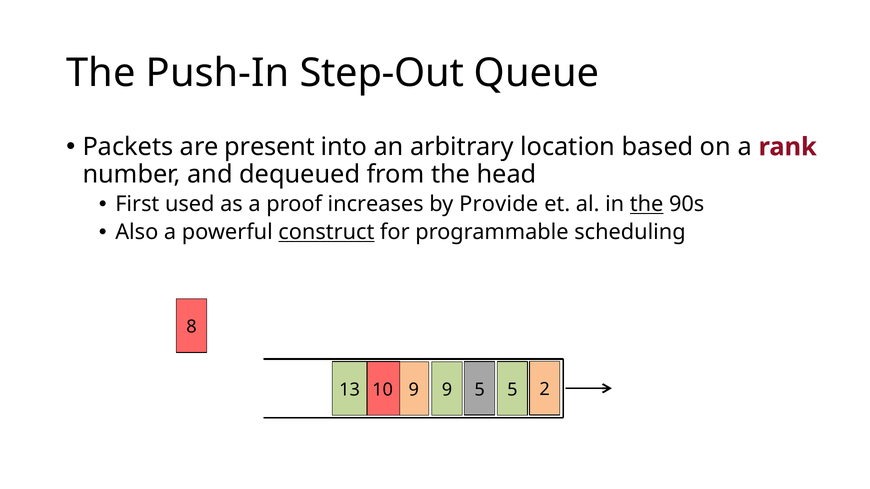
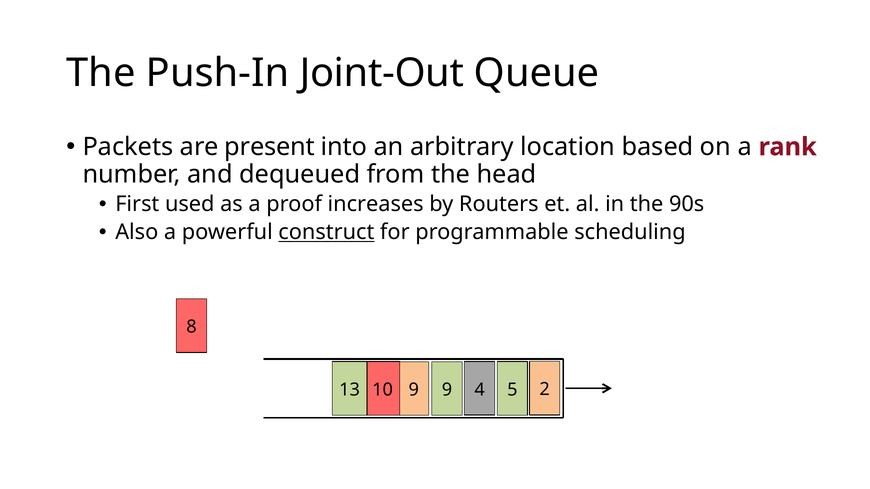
Step-Out: Step-Out -> Joint-Out
Provide: Provide -> Routers
the at (647, 204) underline: present -> none
9 5: 5 -> 4
